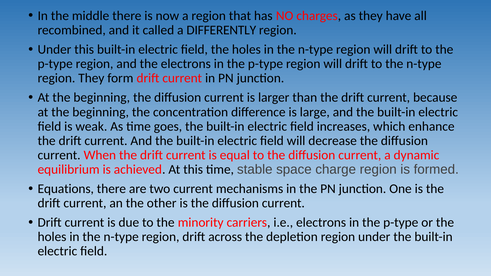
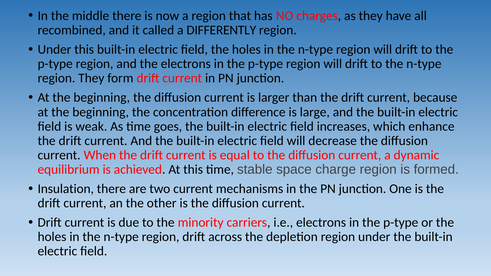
Equations: Equations -> Insulation
